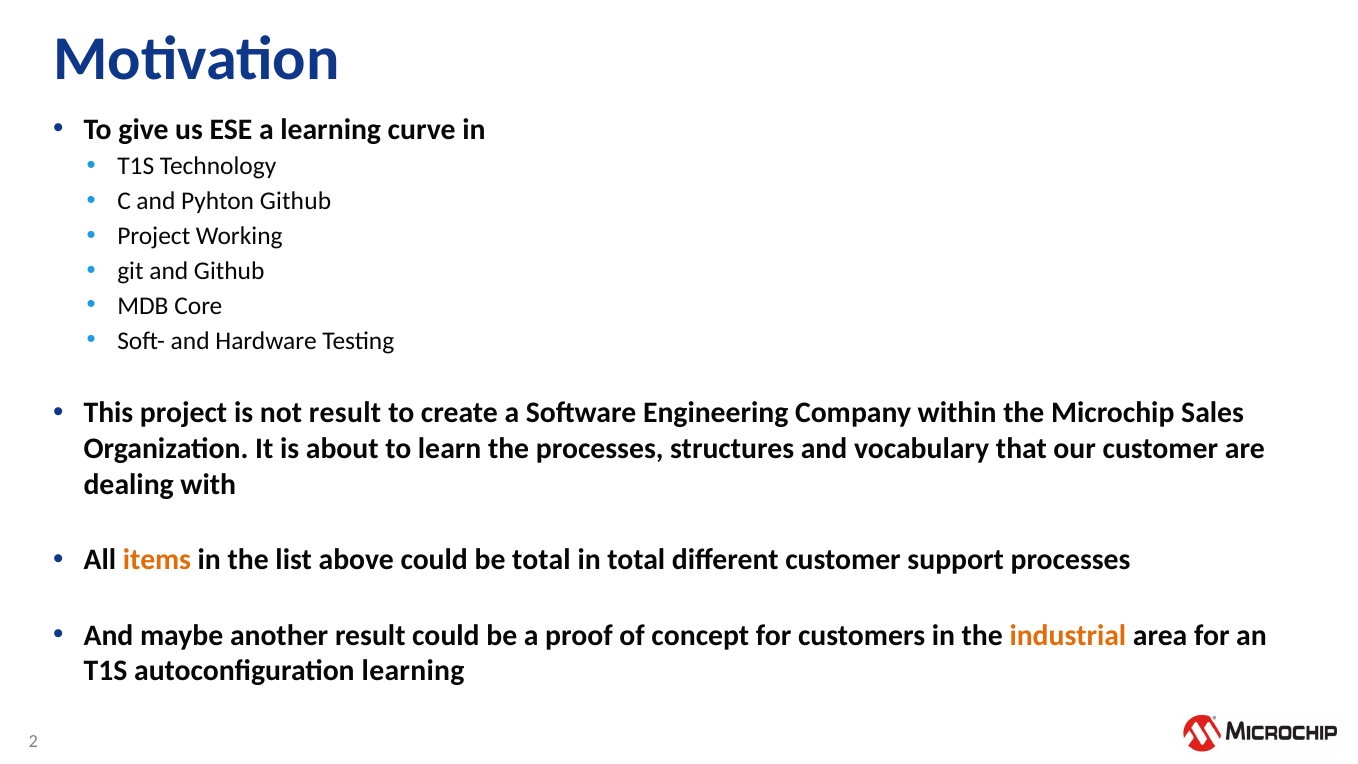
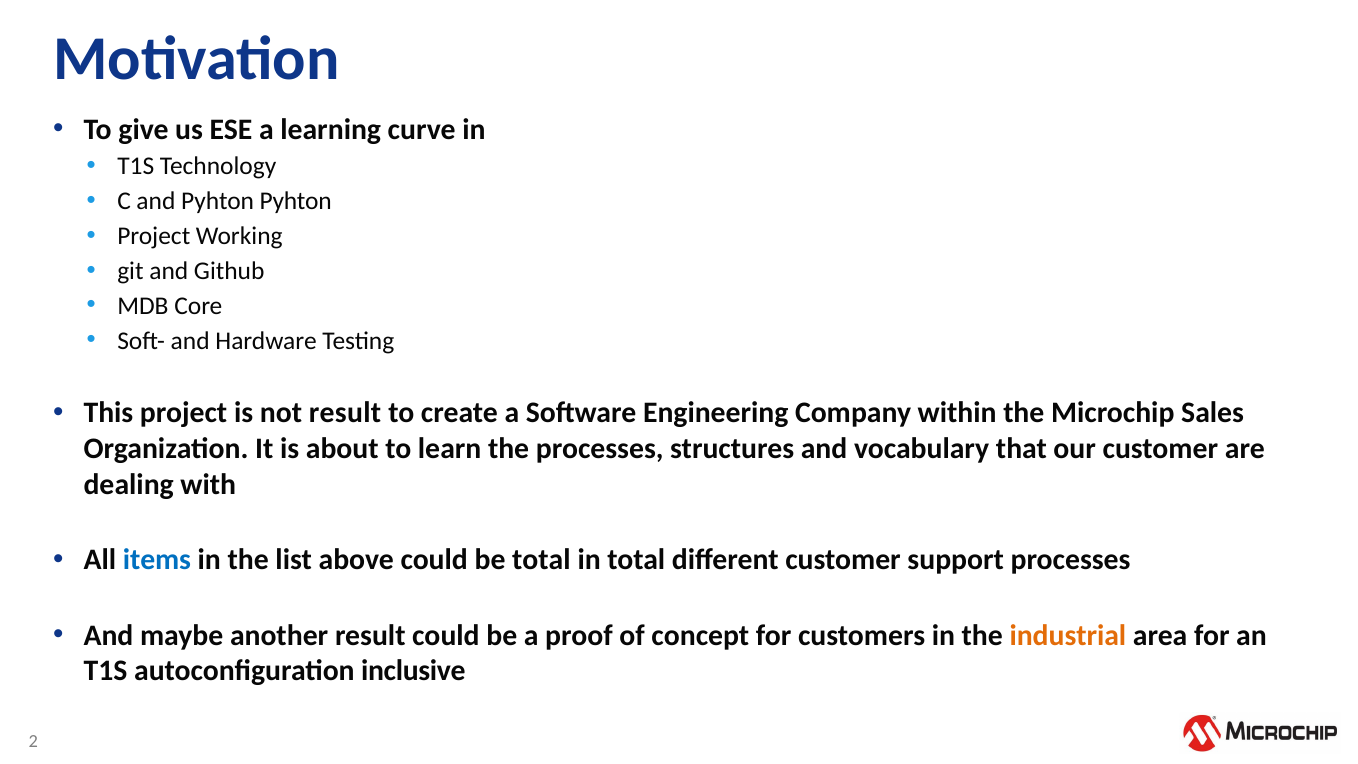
Pyhton Github: Github -> Pyhton
items colour: orange -> blue
autoconfiguration learning: learning -> inclusive
